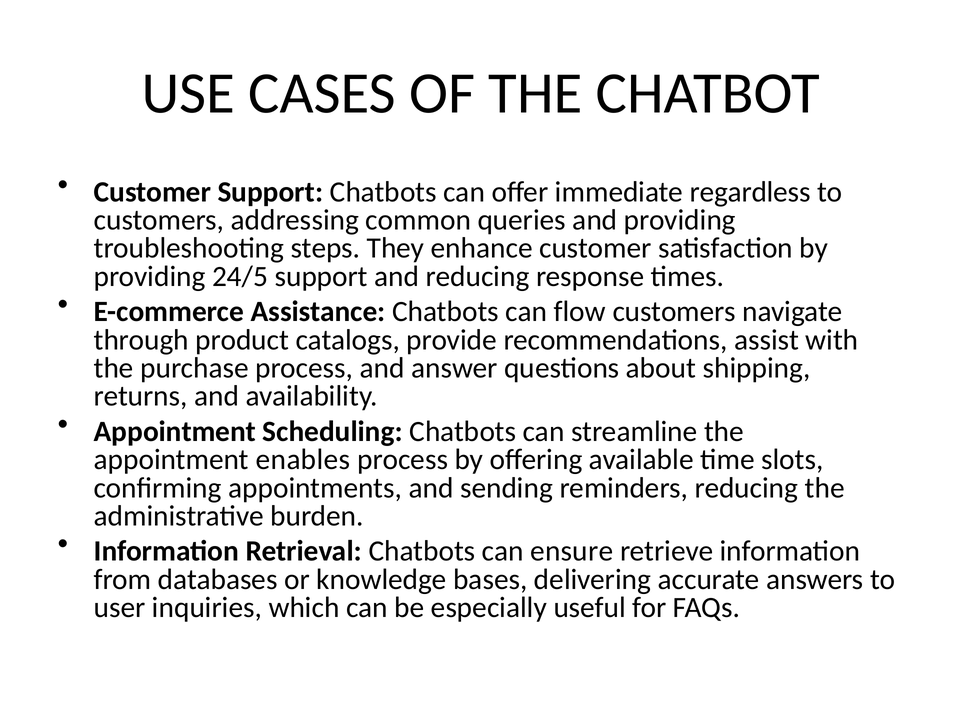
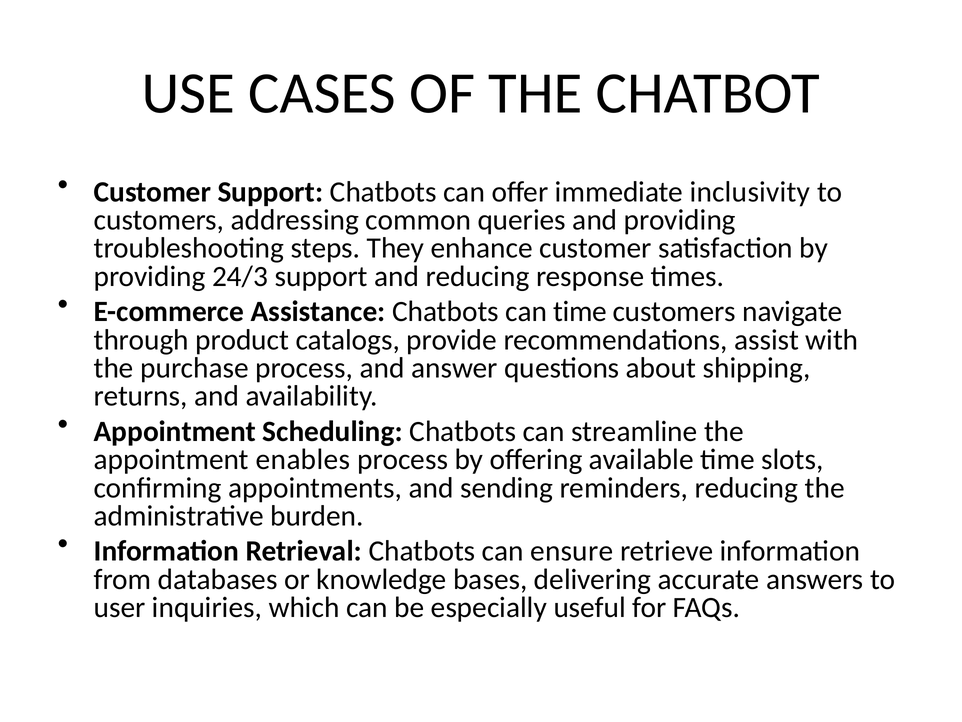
regardless: regardless -> inclusivity
24/5: 24/5 -> 24/3
can flow: flow -> time
